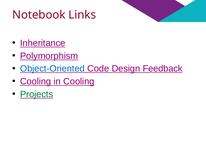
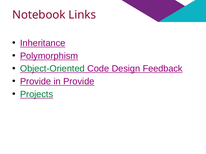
Object-Oriented colour: blue -> green
Cooling at (36, 82): Cooling -> Provide
in Cooling: Cooling -> Provide
